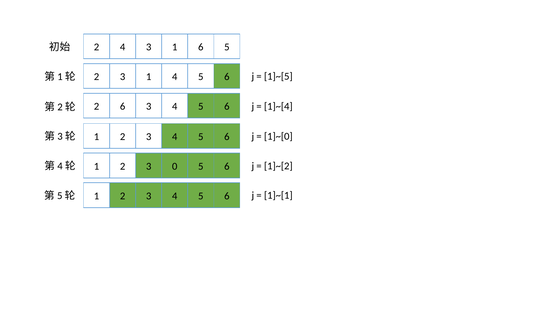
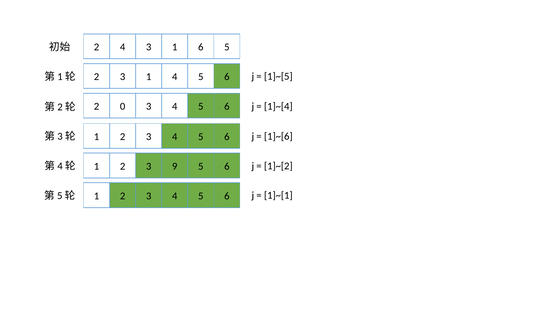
2 6: 6 -> 0
1]~[0: 1]~[0 -> 1]~[6
0: 0 -> 9
